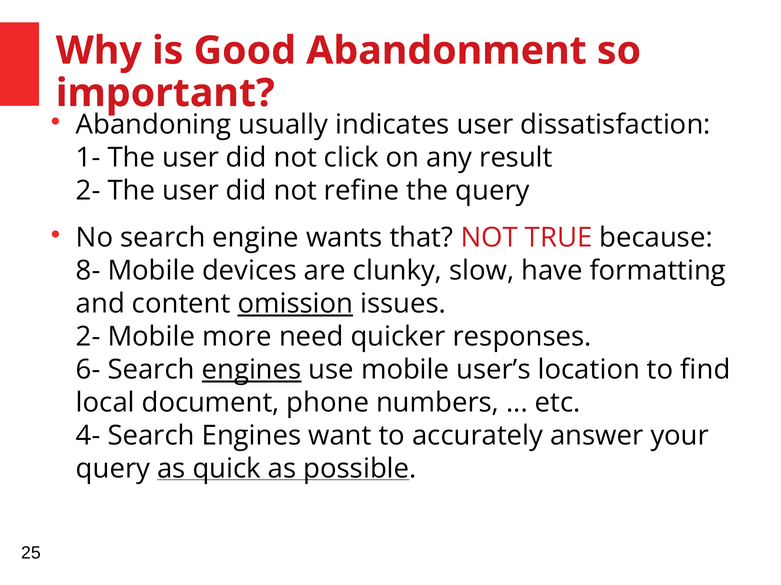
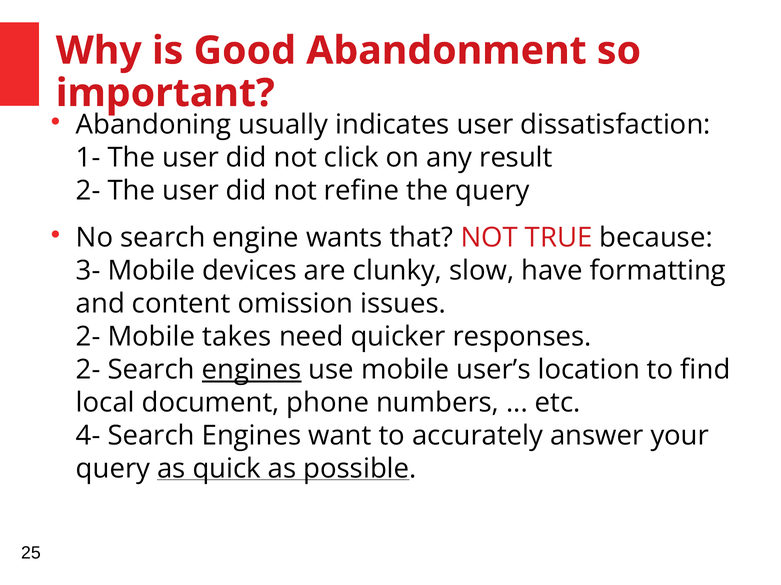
8-: 8- -> 3-
omission underline: present -> none
more: more -> takes
6- at (88, 370): 6- -> 2-
